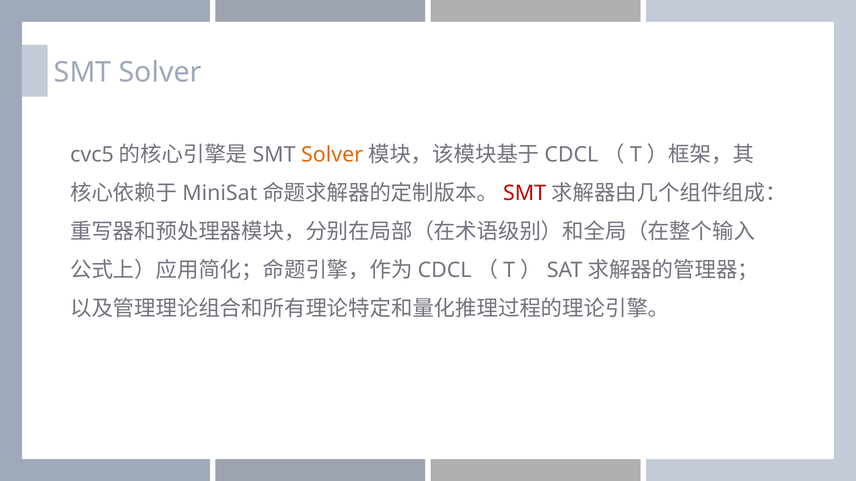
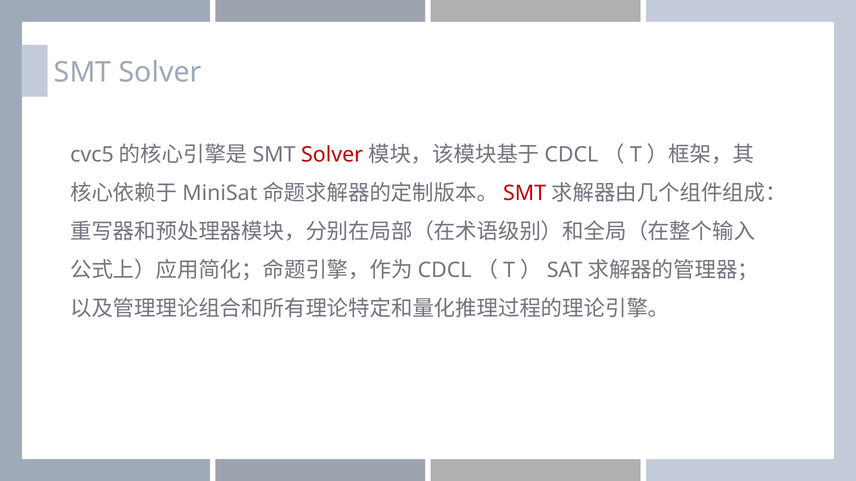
Solver at (332, 155) colour: orange -> red
